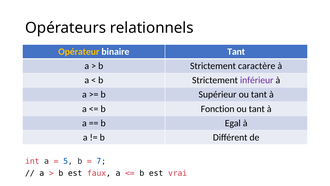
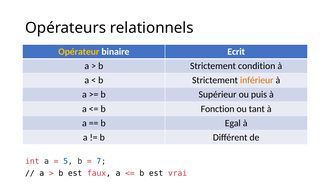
binaire Tant: Tant -> Ecrit
caractère: caractère -> condition
inférieur colour: purple -> orange
Supérieur ou tant: tant -> puis
